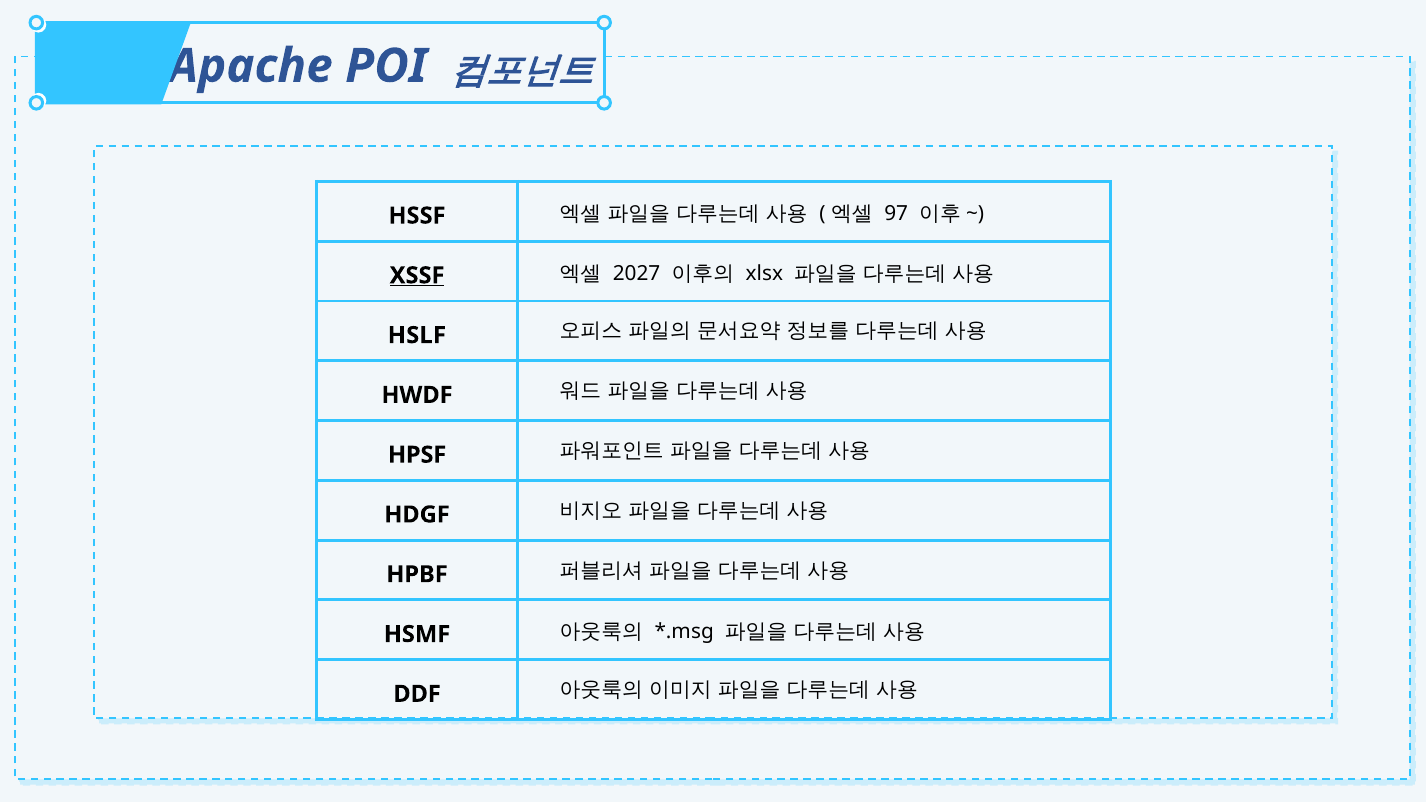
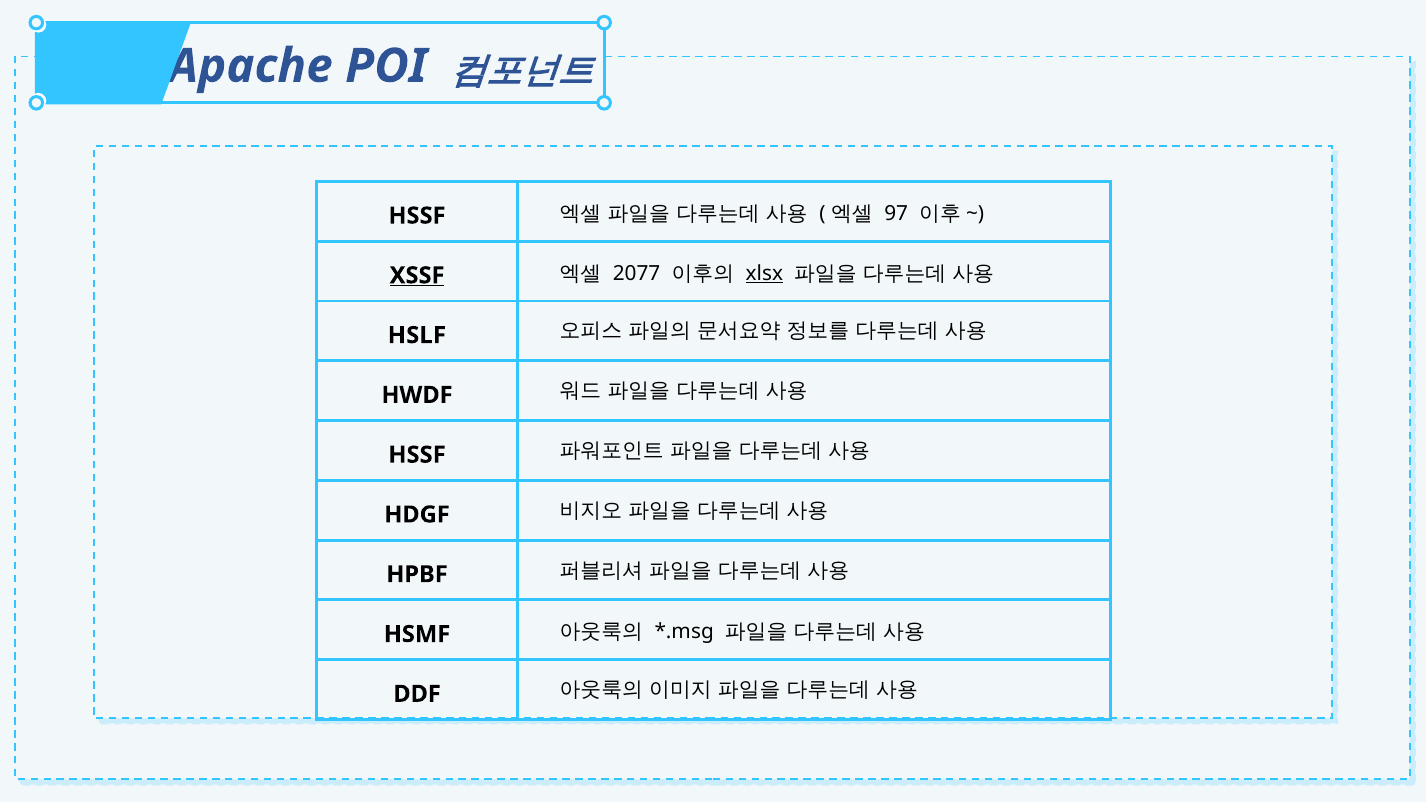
2027: 2027 -> 2077
xlsx underline: none -> present
HPSF at (417, 455): HPSF -> HSSF
